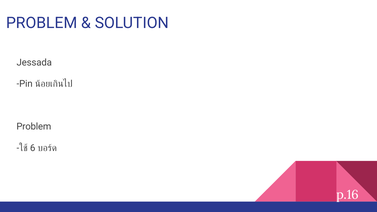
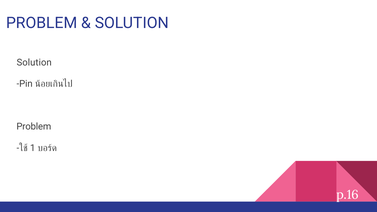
Jessada at (34, 62): Jessada -> Solution
6: 6 -> 1
